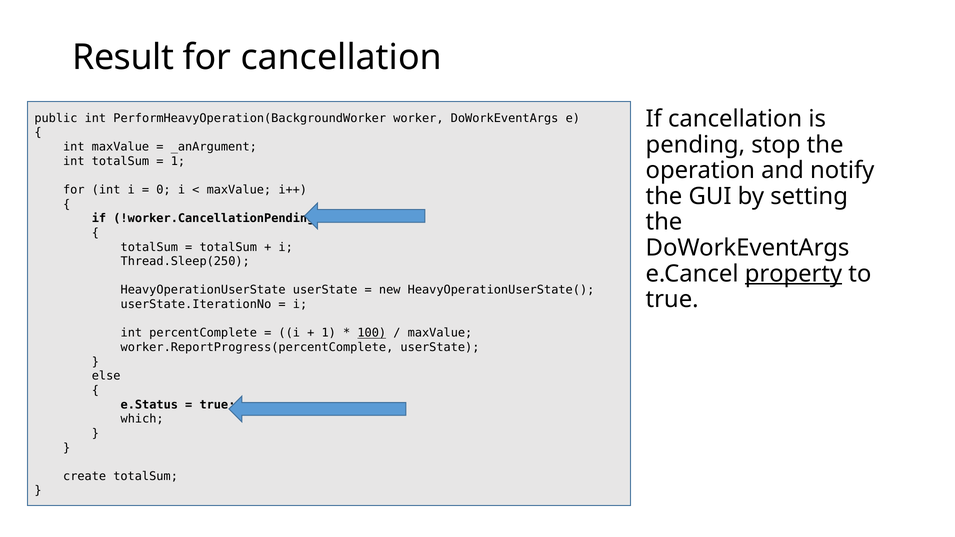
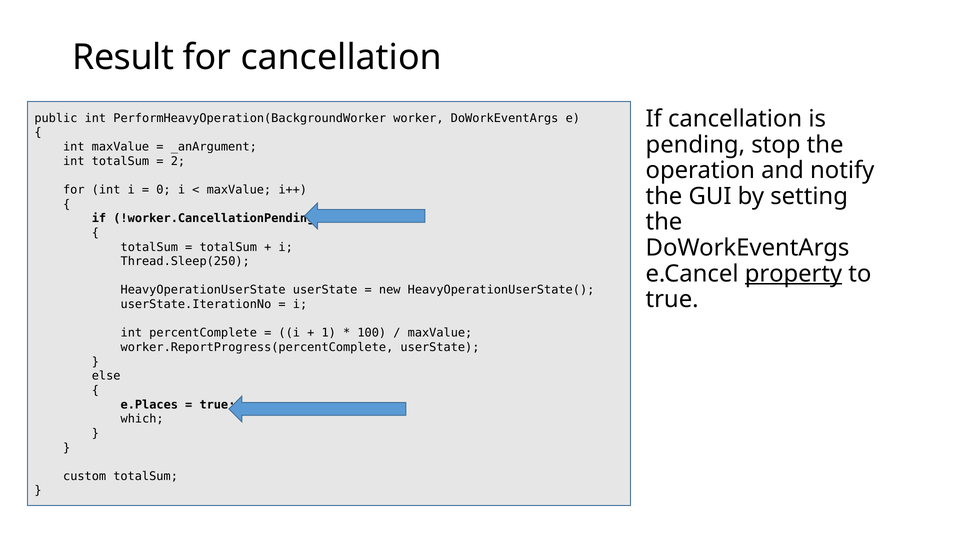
1 at (178, 161): 1 -> 2
100 underline: present -> none
e.Status: e.Status -> e.Places
create: create -> custom
